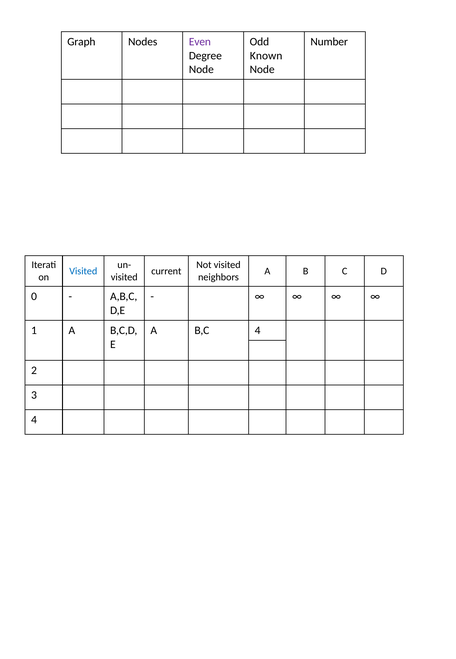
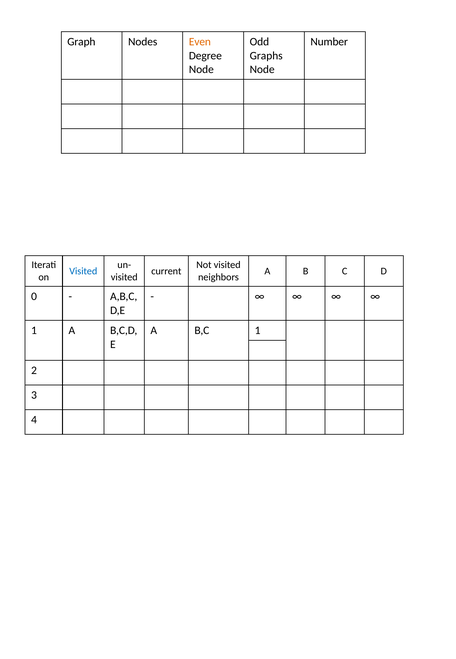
Even colour: purple -> orange
Known: Known -> Graphs
B,C 4: 4 -> 1
